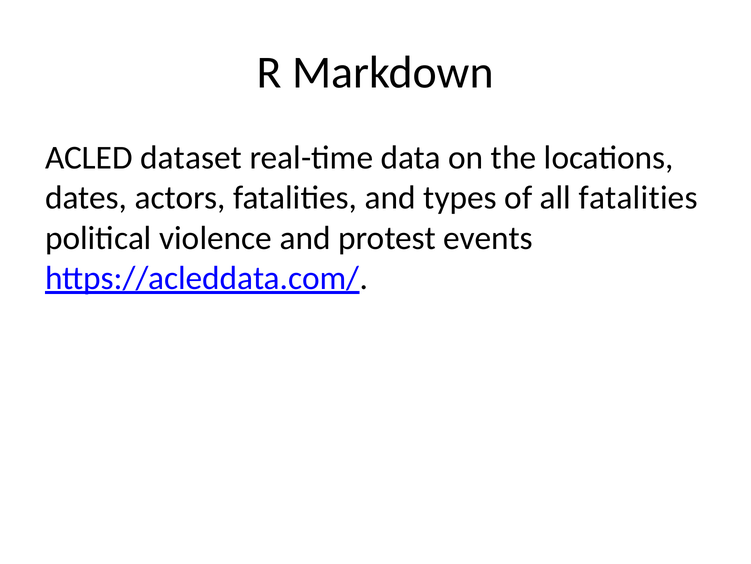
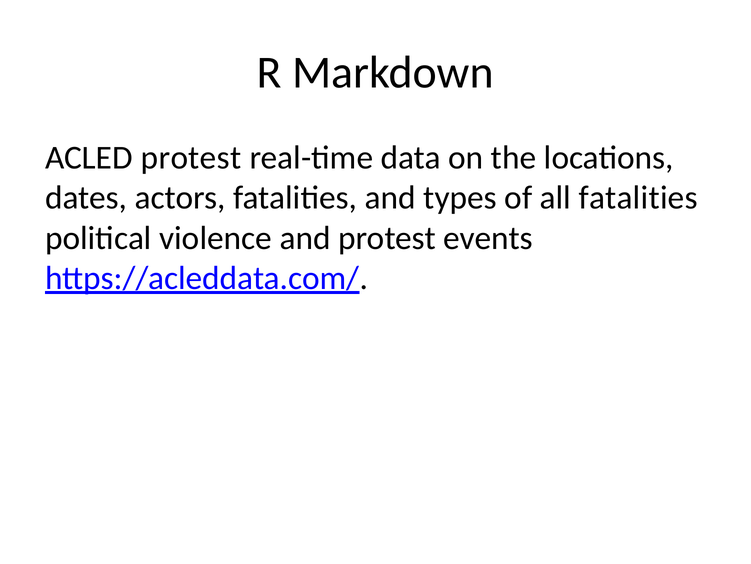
ACLED dataset: dataset -> protest
